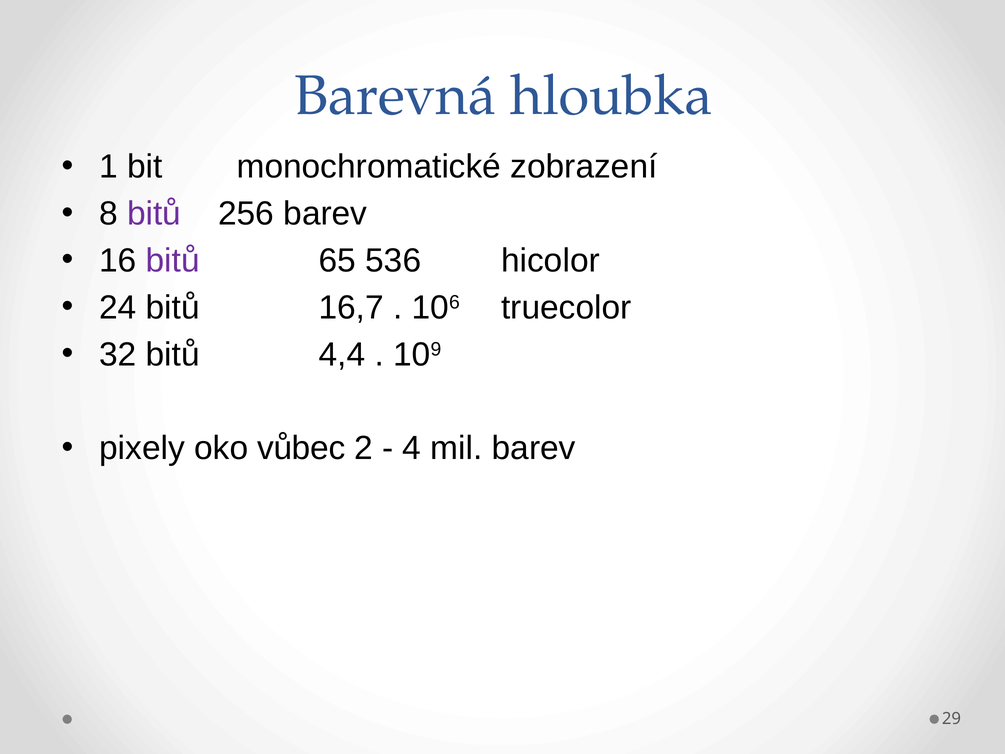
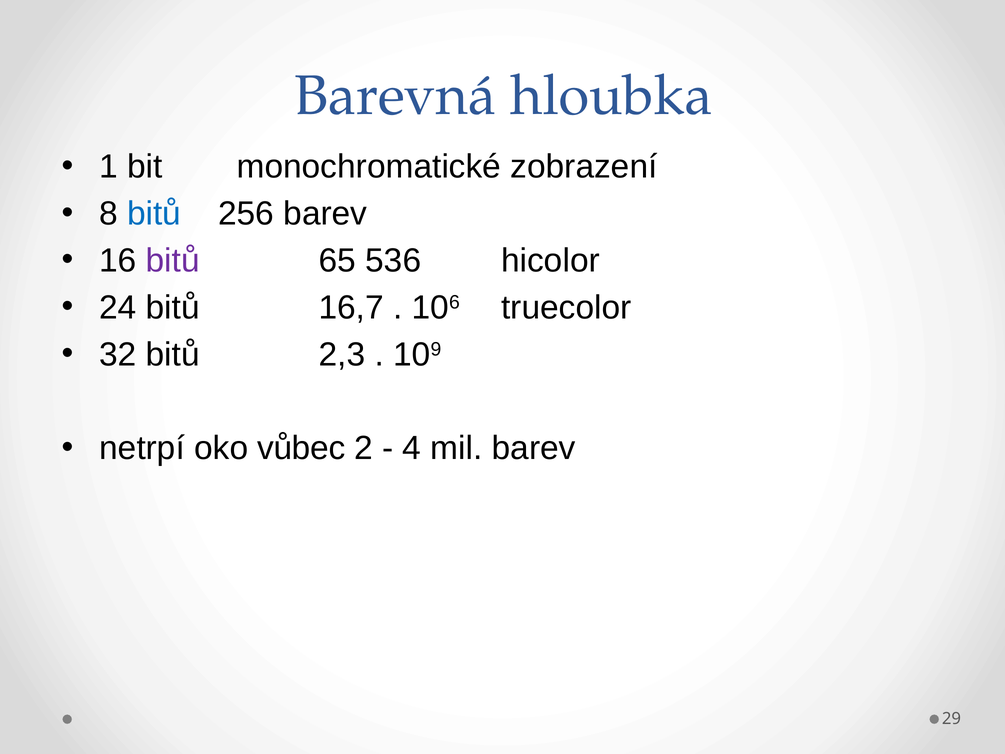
bitů at (154, 214) colour: purple -> blue
4,4: 4,4 -> 2,3
pixely: pixely -> netrpí
